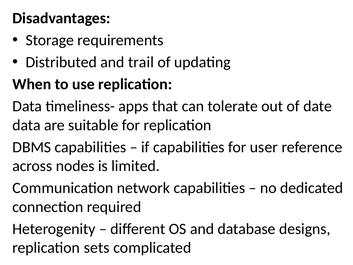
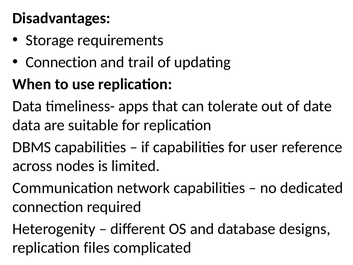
Distributed at (61, 62): Distributed -> Connection
sets: sets -> files
